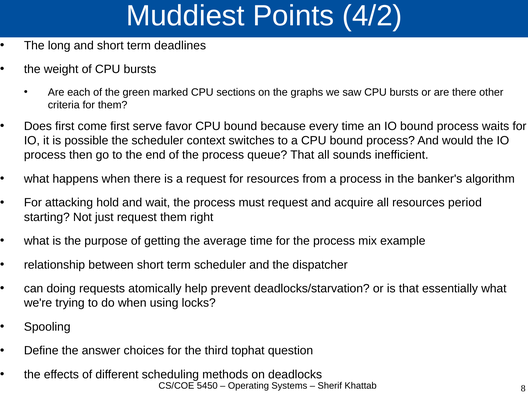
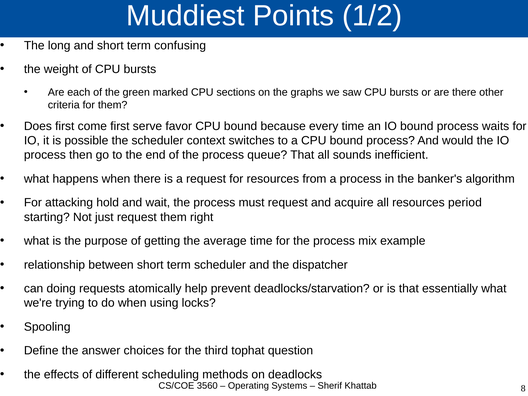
4/2: 4/2 -> 1/2
deadlines: deadlines -> confusing
5450: 5450 -> 3560
